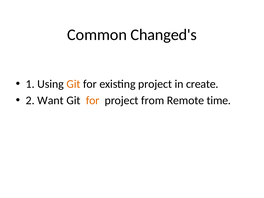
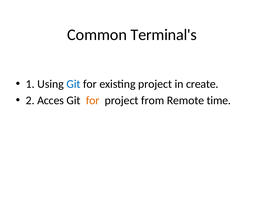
Changed's: Changed's -> Terminal's
Git at (73, 84) colour: orange -> blue
Want: Want -> Acces
